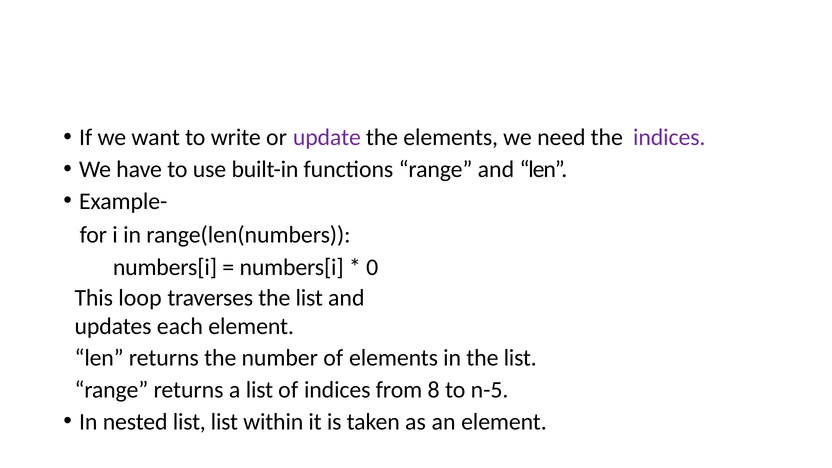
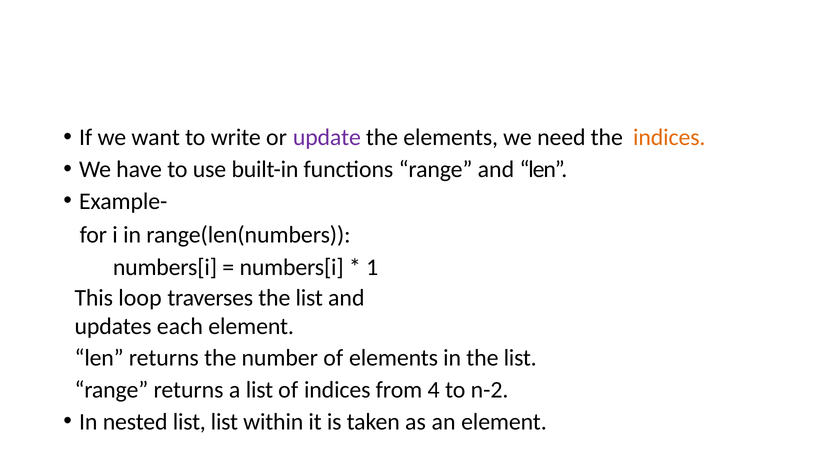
indices at (669, 138) colour: purple -> orange
0: 0 -> 1
8: 8 -> 4
n-5: n-5 -> n-2
